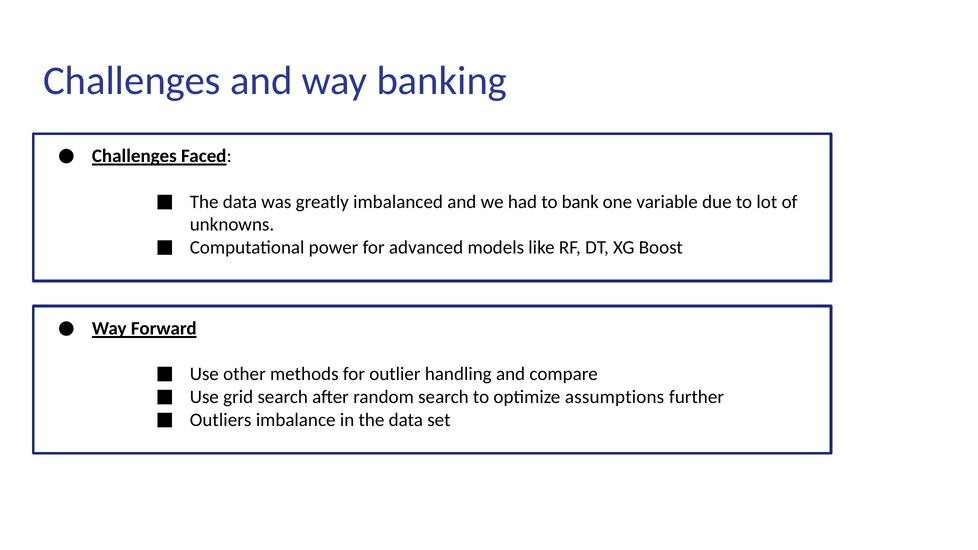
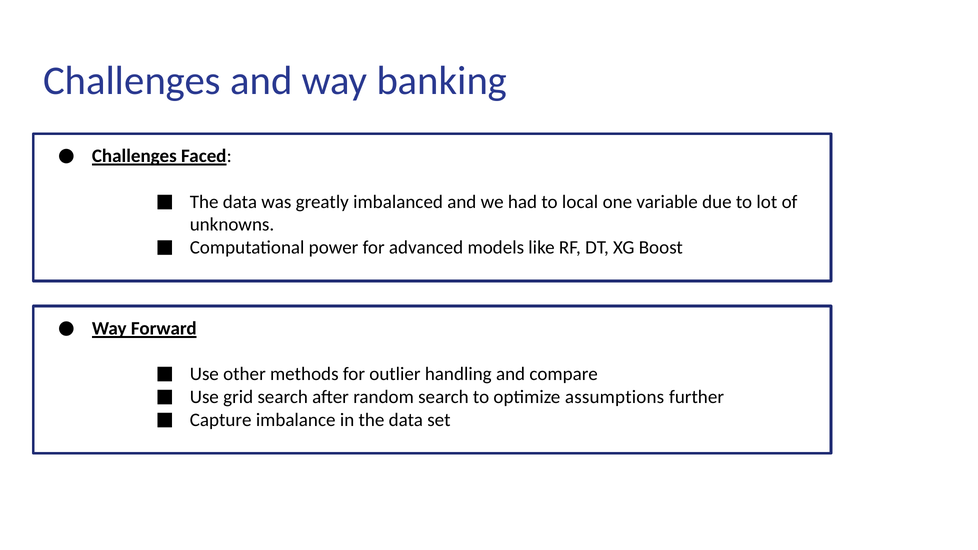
bank: bank -> local
Outliers: Outliers -> Capture
